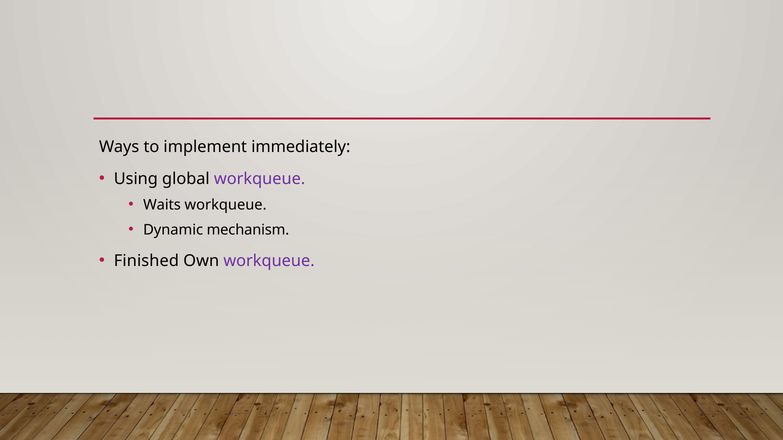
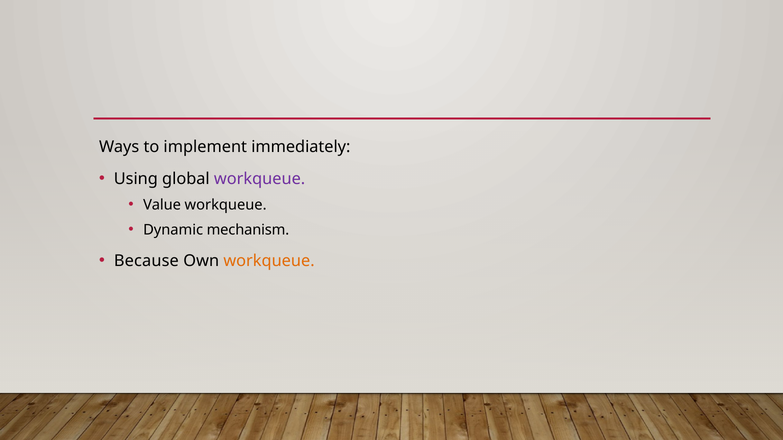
Waits: Waits -> Value
Finished: Finished -> Because
workqueue at (269, 261) colour: purple -> orange
